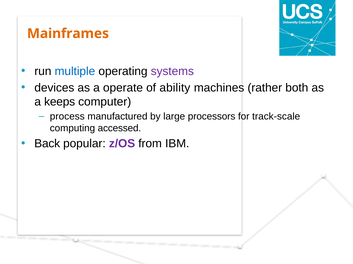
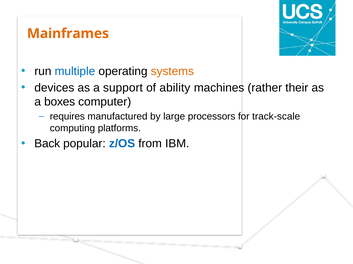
systems colour: purple -> orange
operate: operate -> support
both: both -> their
keeps: keeps -> boxes
process: process -> requires
accessed: accessed -> platforms
z/OS colour: purple -> blue
